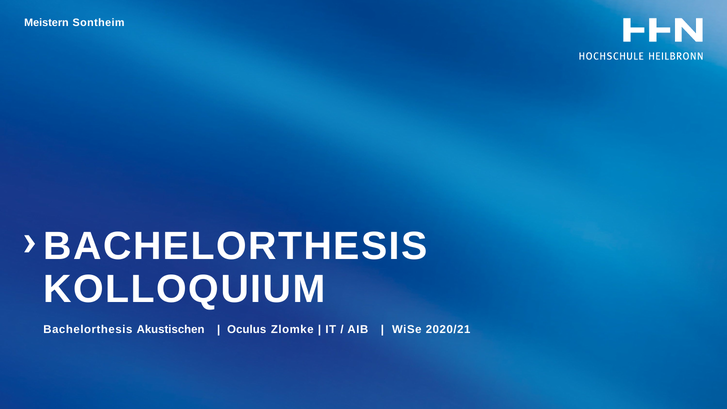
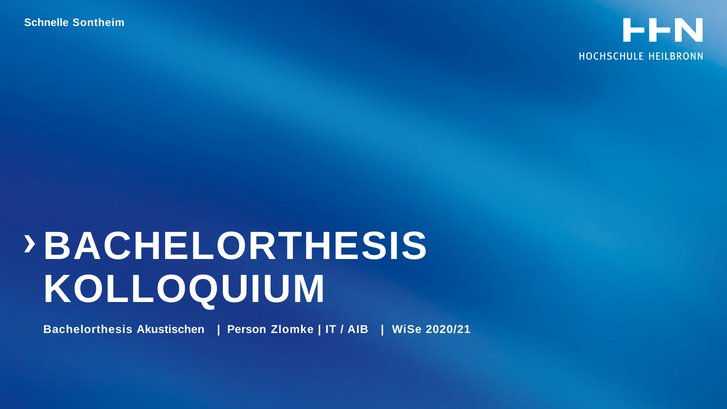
Meistern: Meistern -> Schnelle
Oculus: Oculus -> Person
